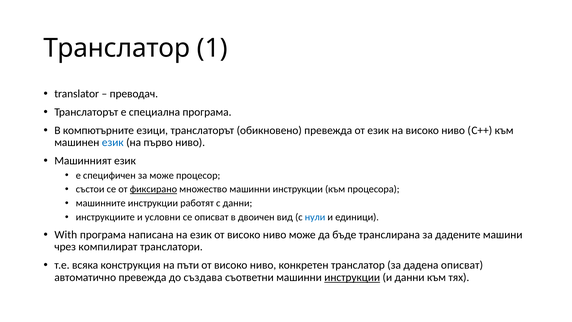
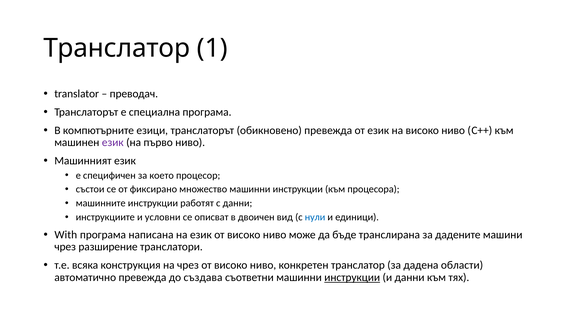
език at (113, 142) colour: blue -> purple
за може: може -> което
фиксирано underline: present -> none
компилират: компилират -> разширение
на пъти: пъти -> чрез
дадена описват: описват -> области
